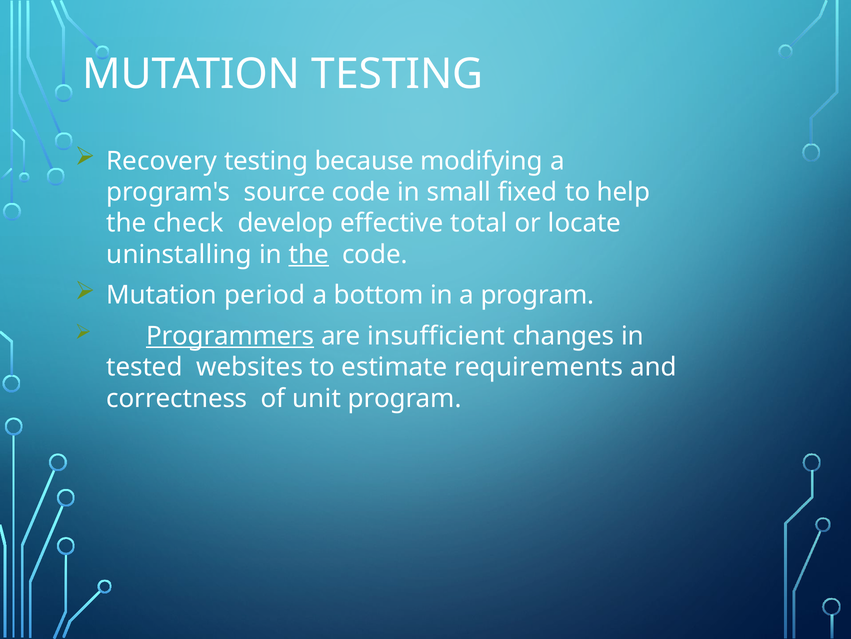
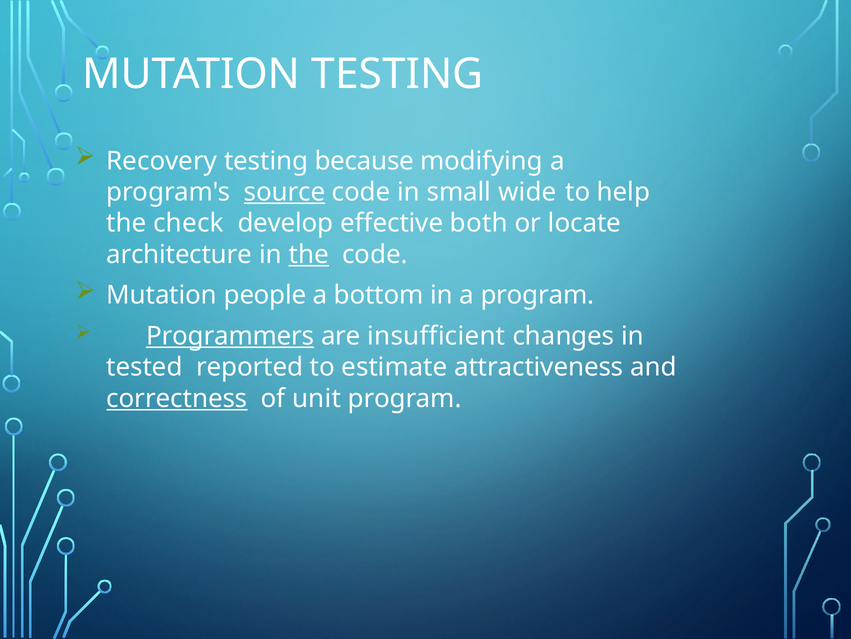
source underline: none -> present
fixed: fixed -> wide
total: total -> both
uninstalling: uninstalling -> architecture
period: period -> people
websites: websites -> reported
requirements: requirements -> attractiveness
correctness underline: none -> present
